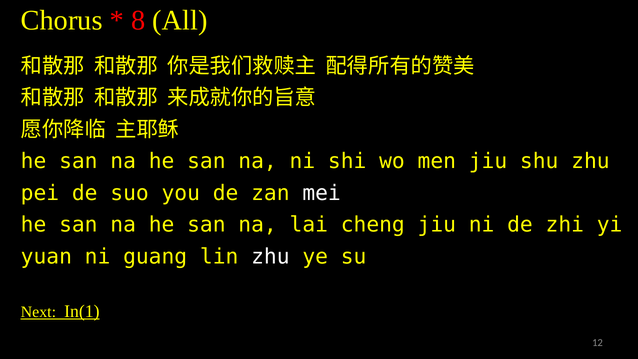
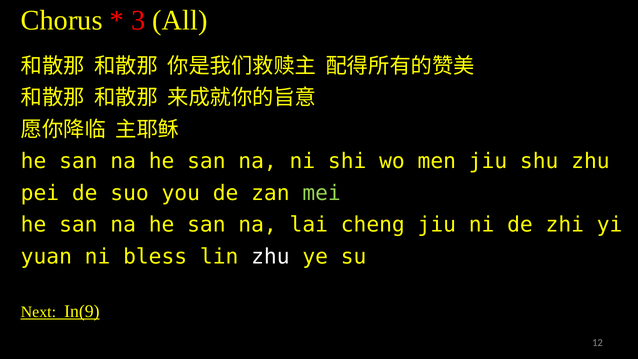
8: 8 -> 3
mei colour: white -> light green
guang: guang -> bless
In(1: In(1 -> In(9
